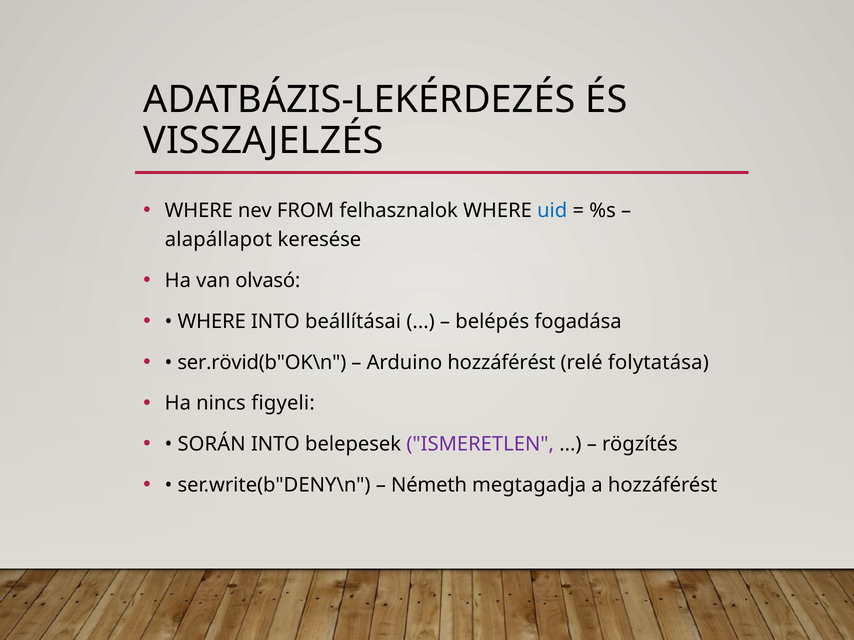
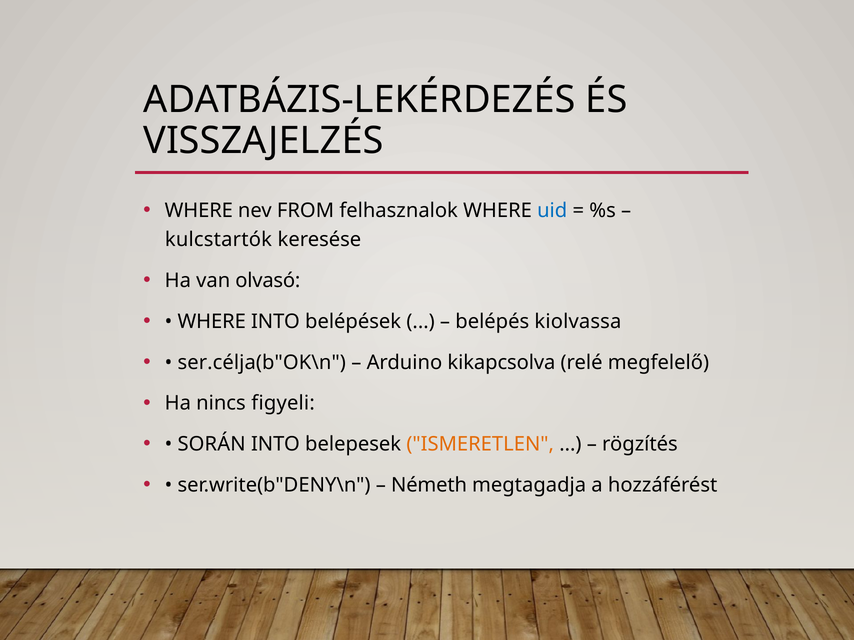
alapállapot: alapállapot -> kulcstartók
beállításai: beállításai -> belépések
fogadása: fogadása -> kiolvassa
ser.rövid(b"OK\n: ser.rövid(b"OK\n -> ser.célja(b"OK\n
Arduino hozzáférést: hozzáférést -> kikapcsolva
folytatása: folytatása -> megfelelő
ISMERETLEN colour: purple -> orange
